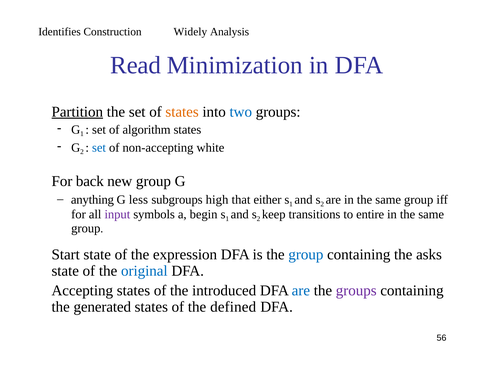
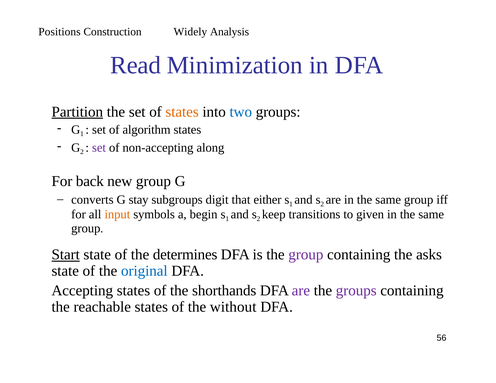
Identifies: Identifies -> Positions
set at (99, 148) colour: blue -> purple
white: white -> along
anything: anything -> converts
less: less -> stay
high: high -> digit
input colour: purple -> orange
entire: entire -> given
Start underline: none -> present
expression: expression -> determines
group at (306, 255) colour: blue -> purple
introduced: introduced -> shorthands
are at (301, 291) colour: blue -> purple
generated: generated -> reachable
defined: defined -> without
